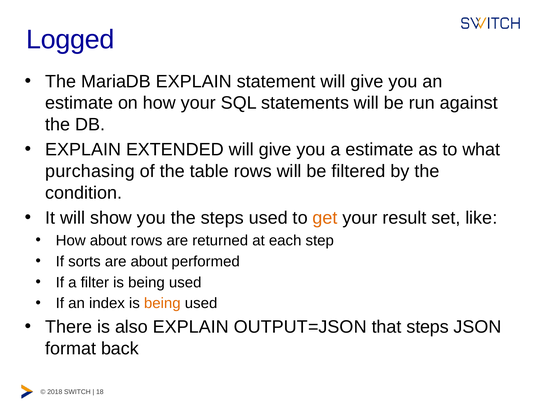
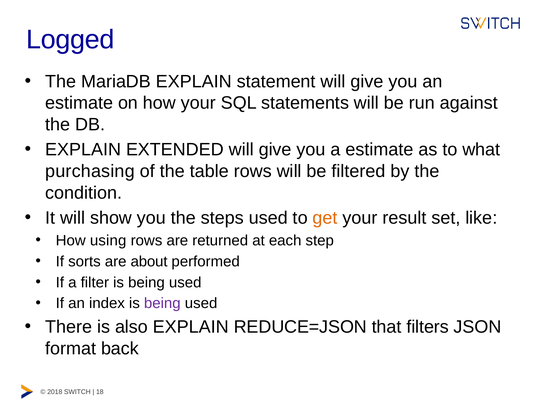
How about: about -> using
being at (162, 304) colour: orange -> purple
OUTPUT=JSON: OUTPUT=JSON -> REDUCE=JSON
that steps: steps -> filters
